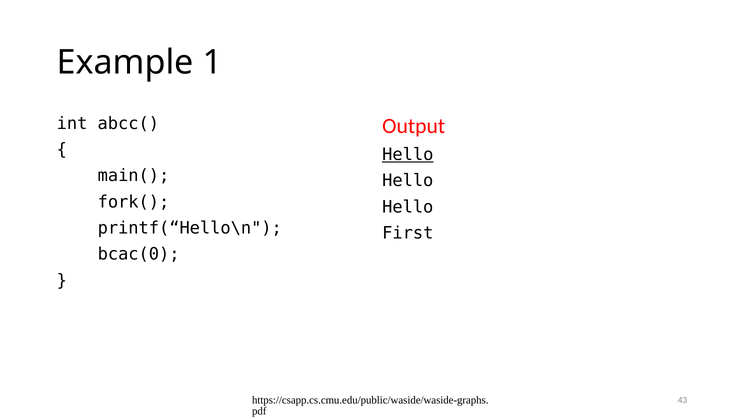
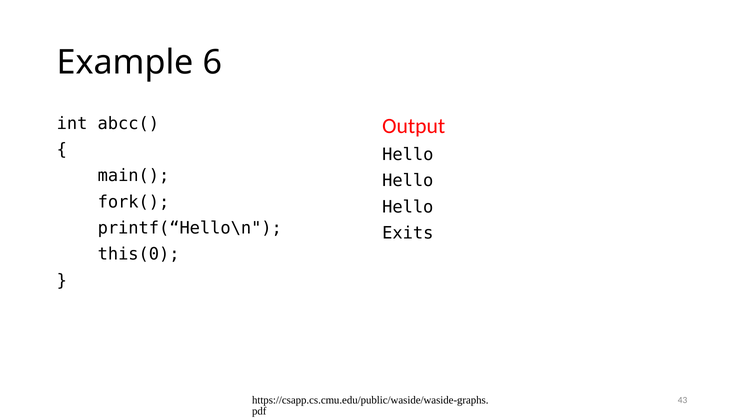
1: 1 -> 6
Hello at (408, 154) underline: present -> none
First: First -> Exits
bcac(0: bcac(0 -> this(0
